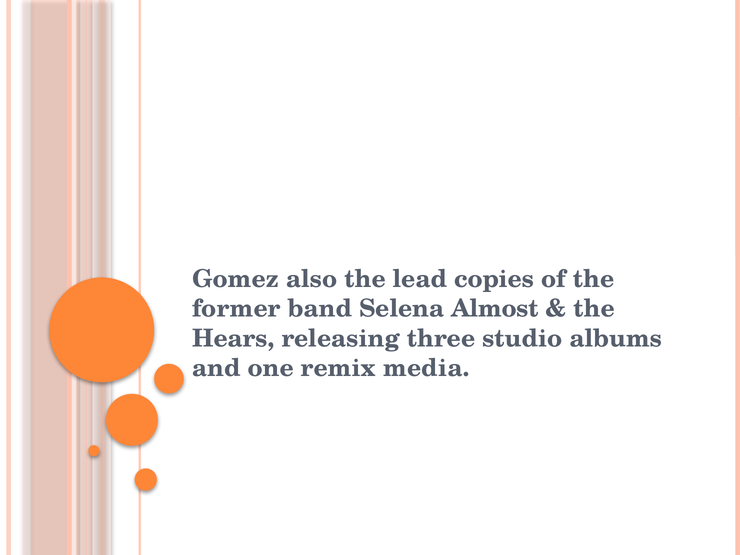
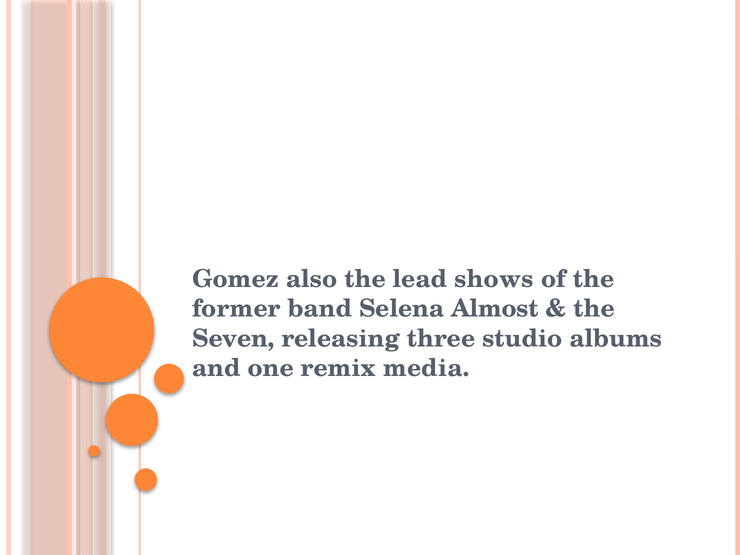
copies: copies -> shows
Hears: Hears -> Seven
